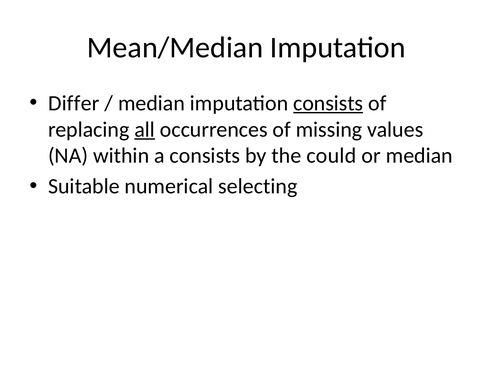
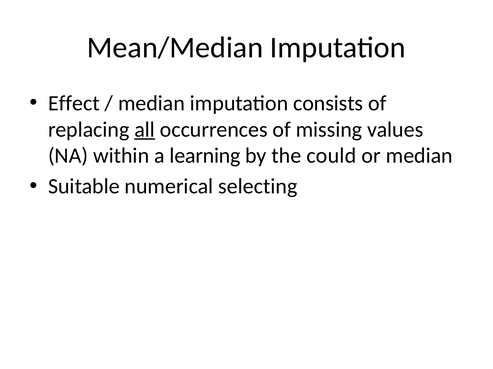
Differ: Differ -> Effect
consists at (328, 103) underline: present -> none
a consists: consists -> learning
